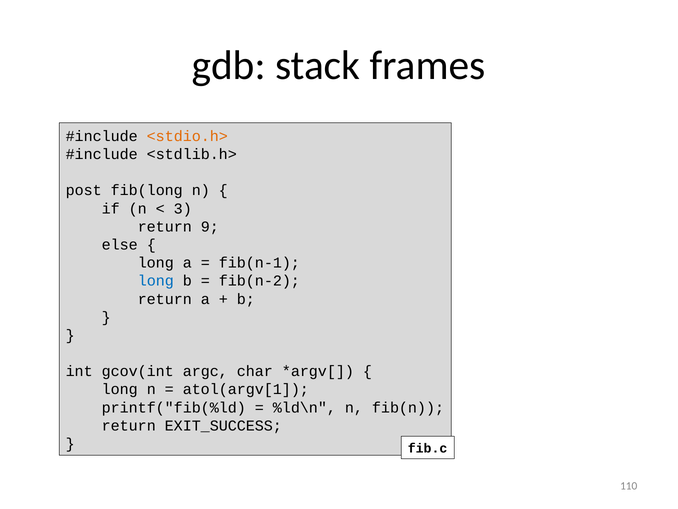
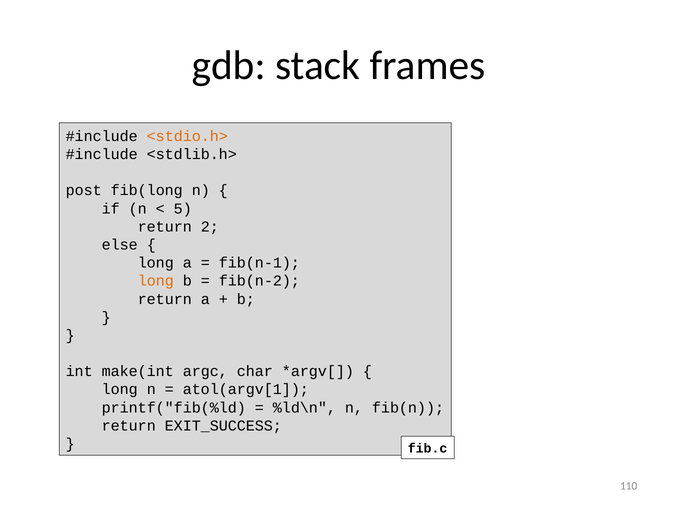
3: 3 -> 5
9: 9 -> 2
long at (156, 281) colour: blue -> orange
gcov(int: gcov(int -> make(int
